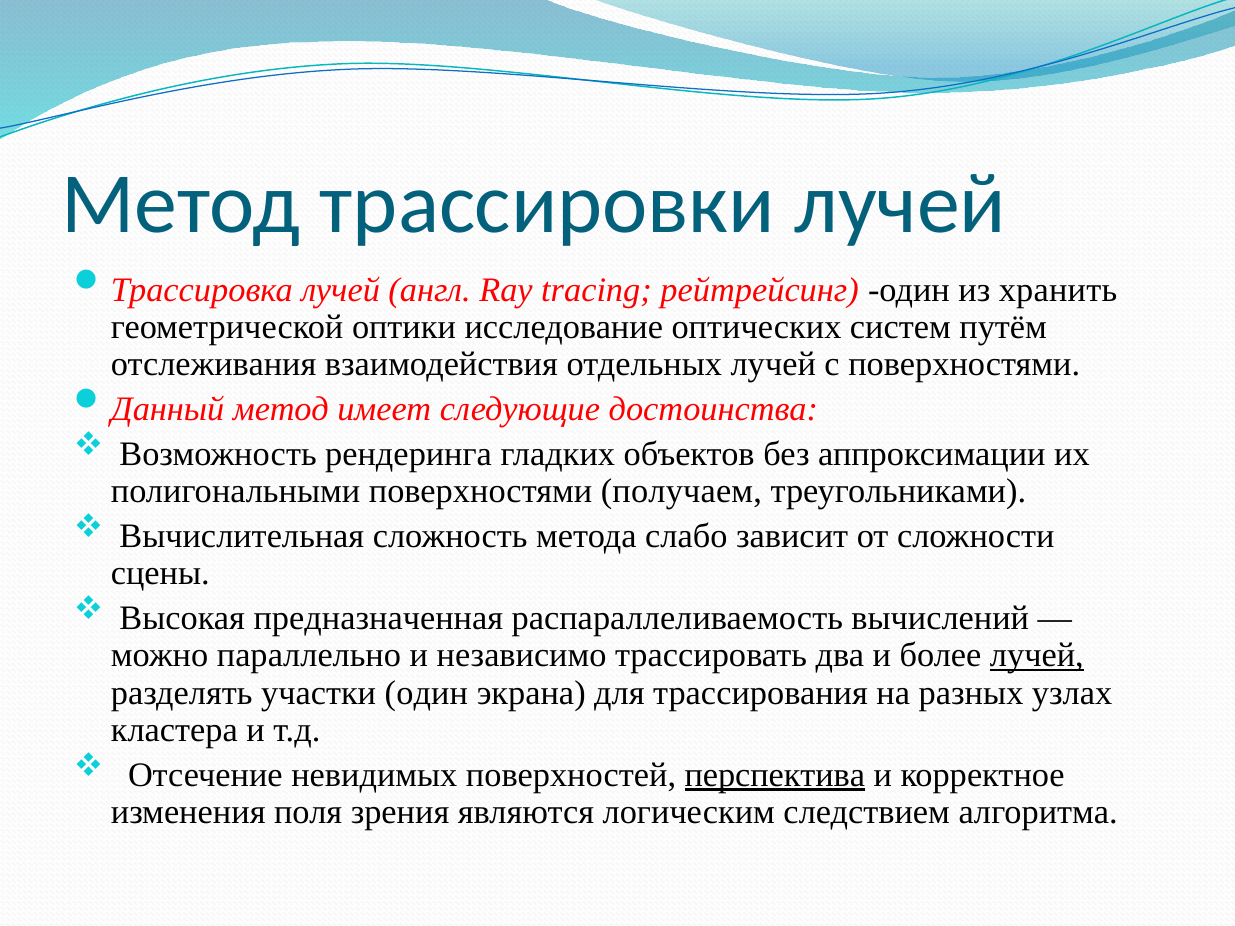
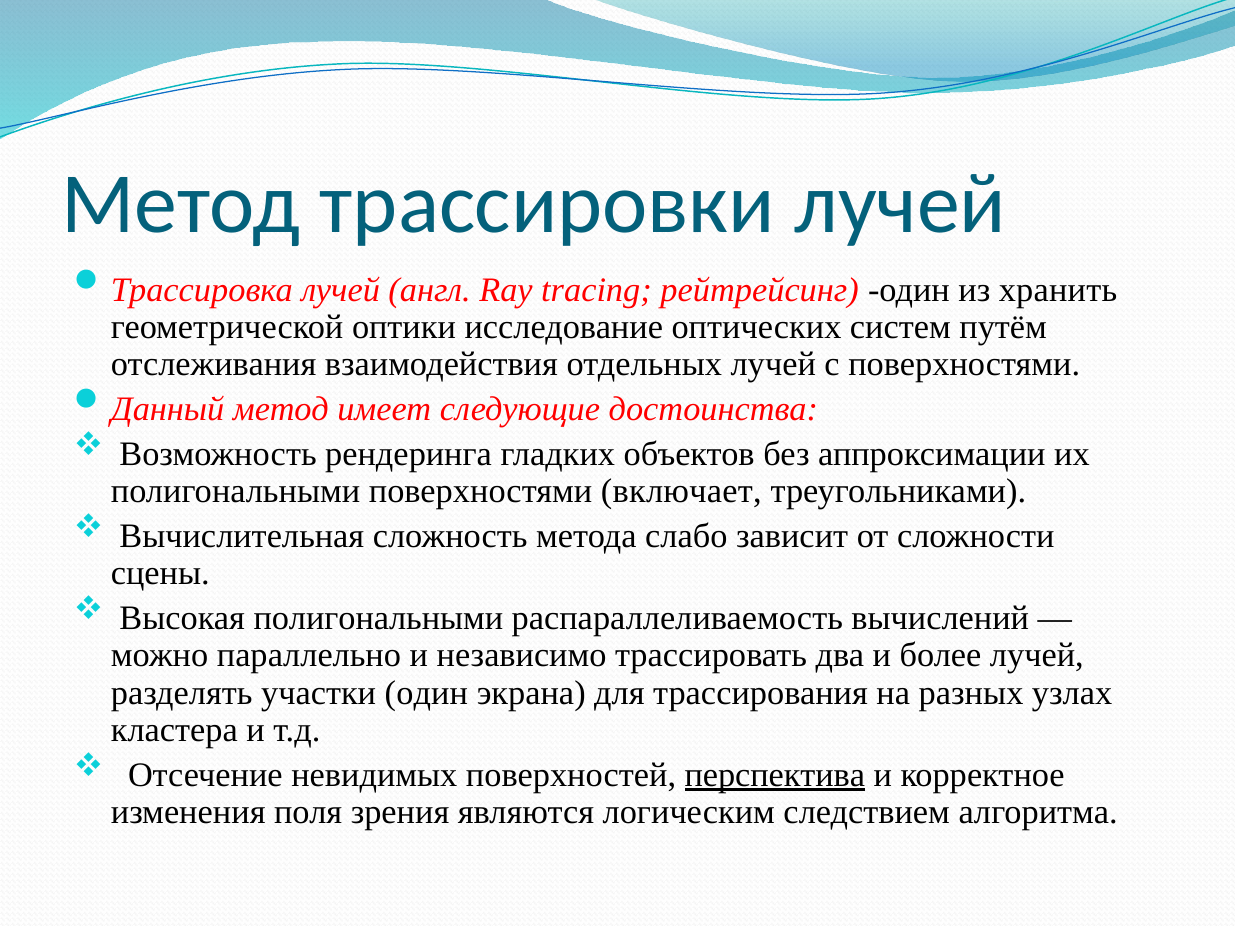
получаем: получаем -> включает
Высокая предназначенная: предназначенная -> полигональными
лучей at (1037, 656) underline: present -> none
